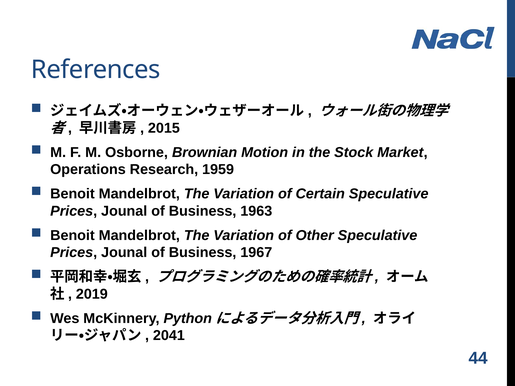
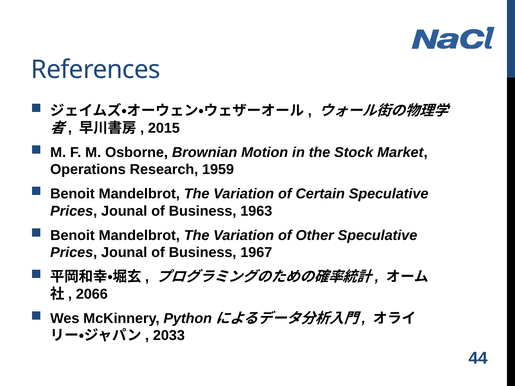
2019: 2019 -> 2066
2041: 2041 -> 2033
